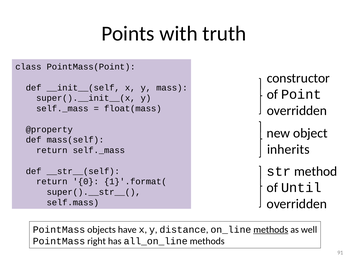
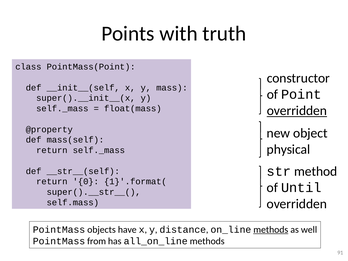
overridden at (297, 111) underline: none -> present
inherits: inherits -> physical
right: right -> from
